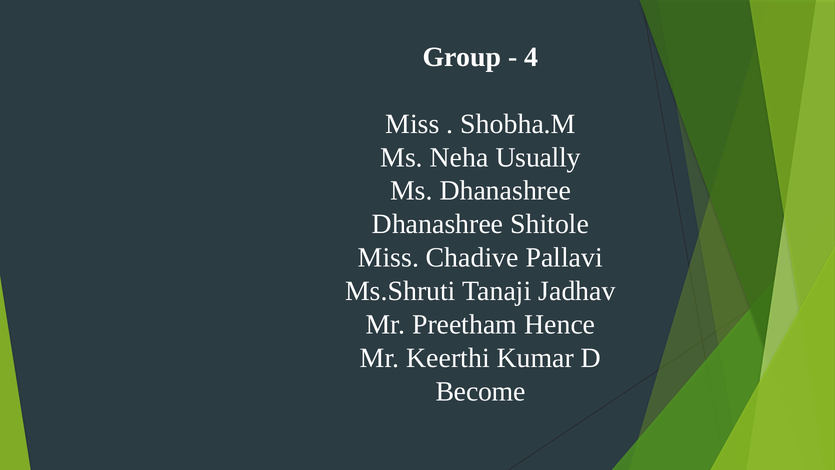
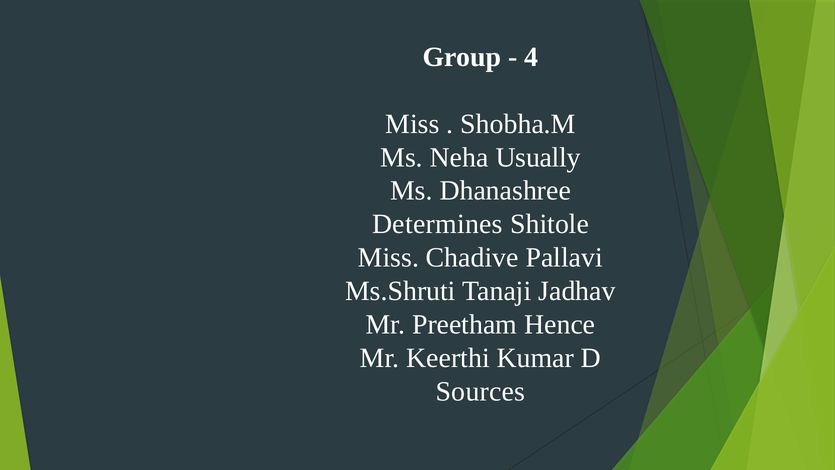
Dhanashree at (438, 224): Dhanashree -> Determines
Become: Become -> Sources
